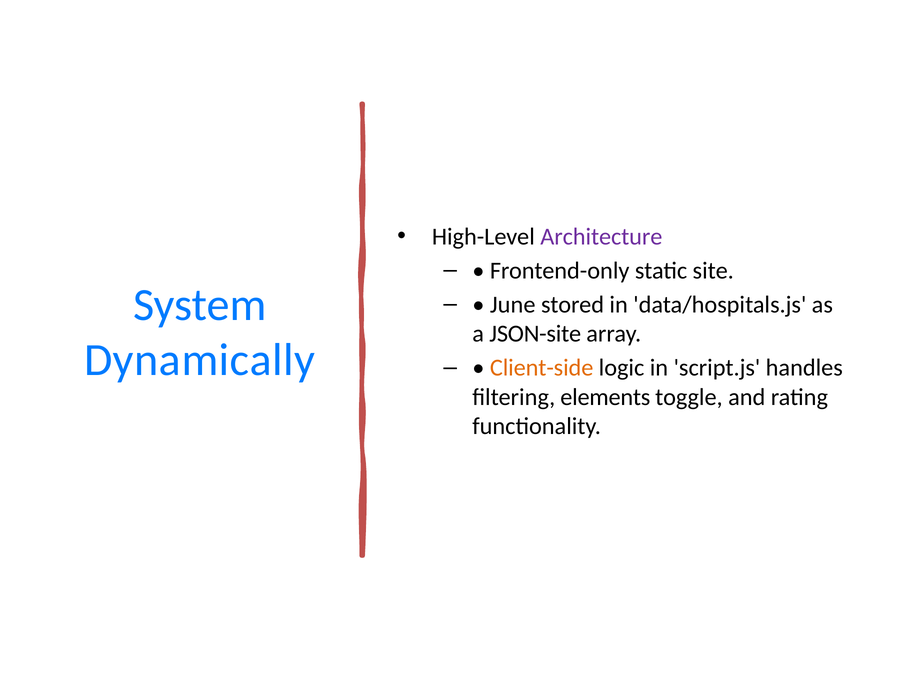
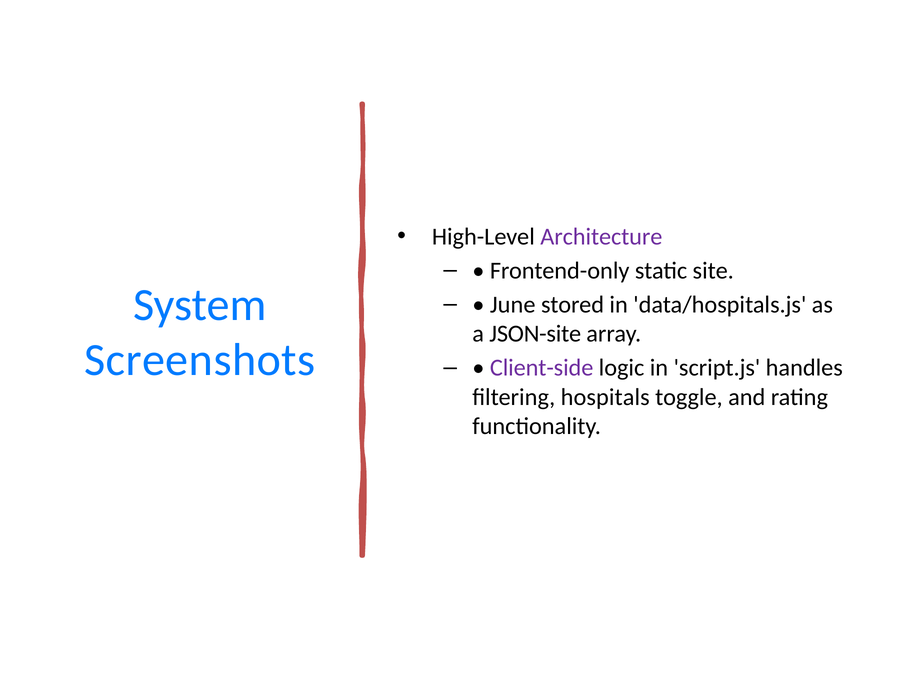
Dynamically: Dynamically -> Screenshots
Client-side colour: orange -> purple
elements: elements -> hospitals
